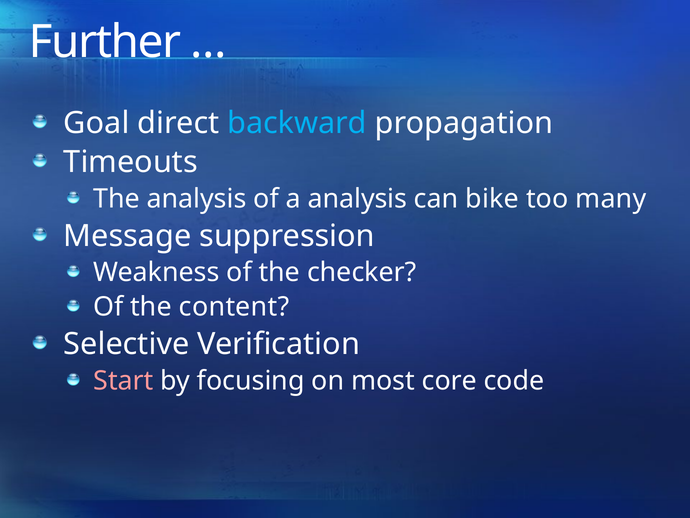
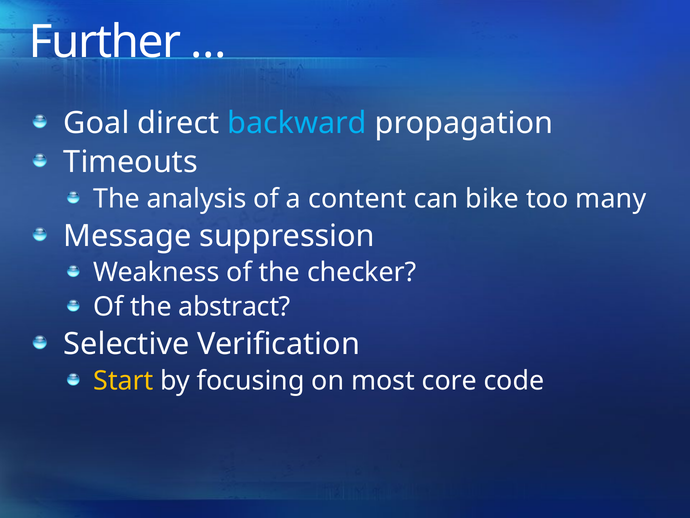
a analysis: analysis -> content
content: content -> abstract
Start colour: pink -> yellow
